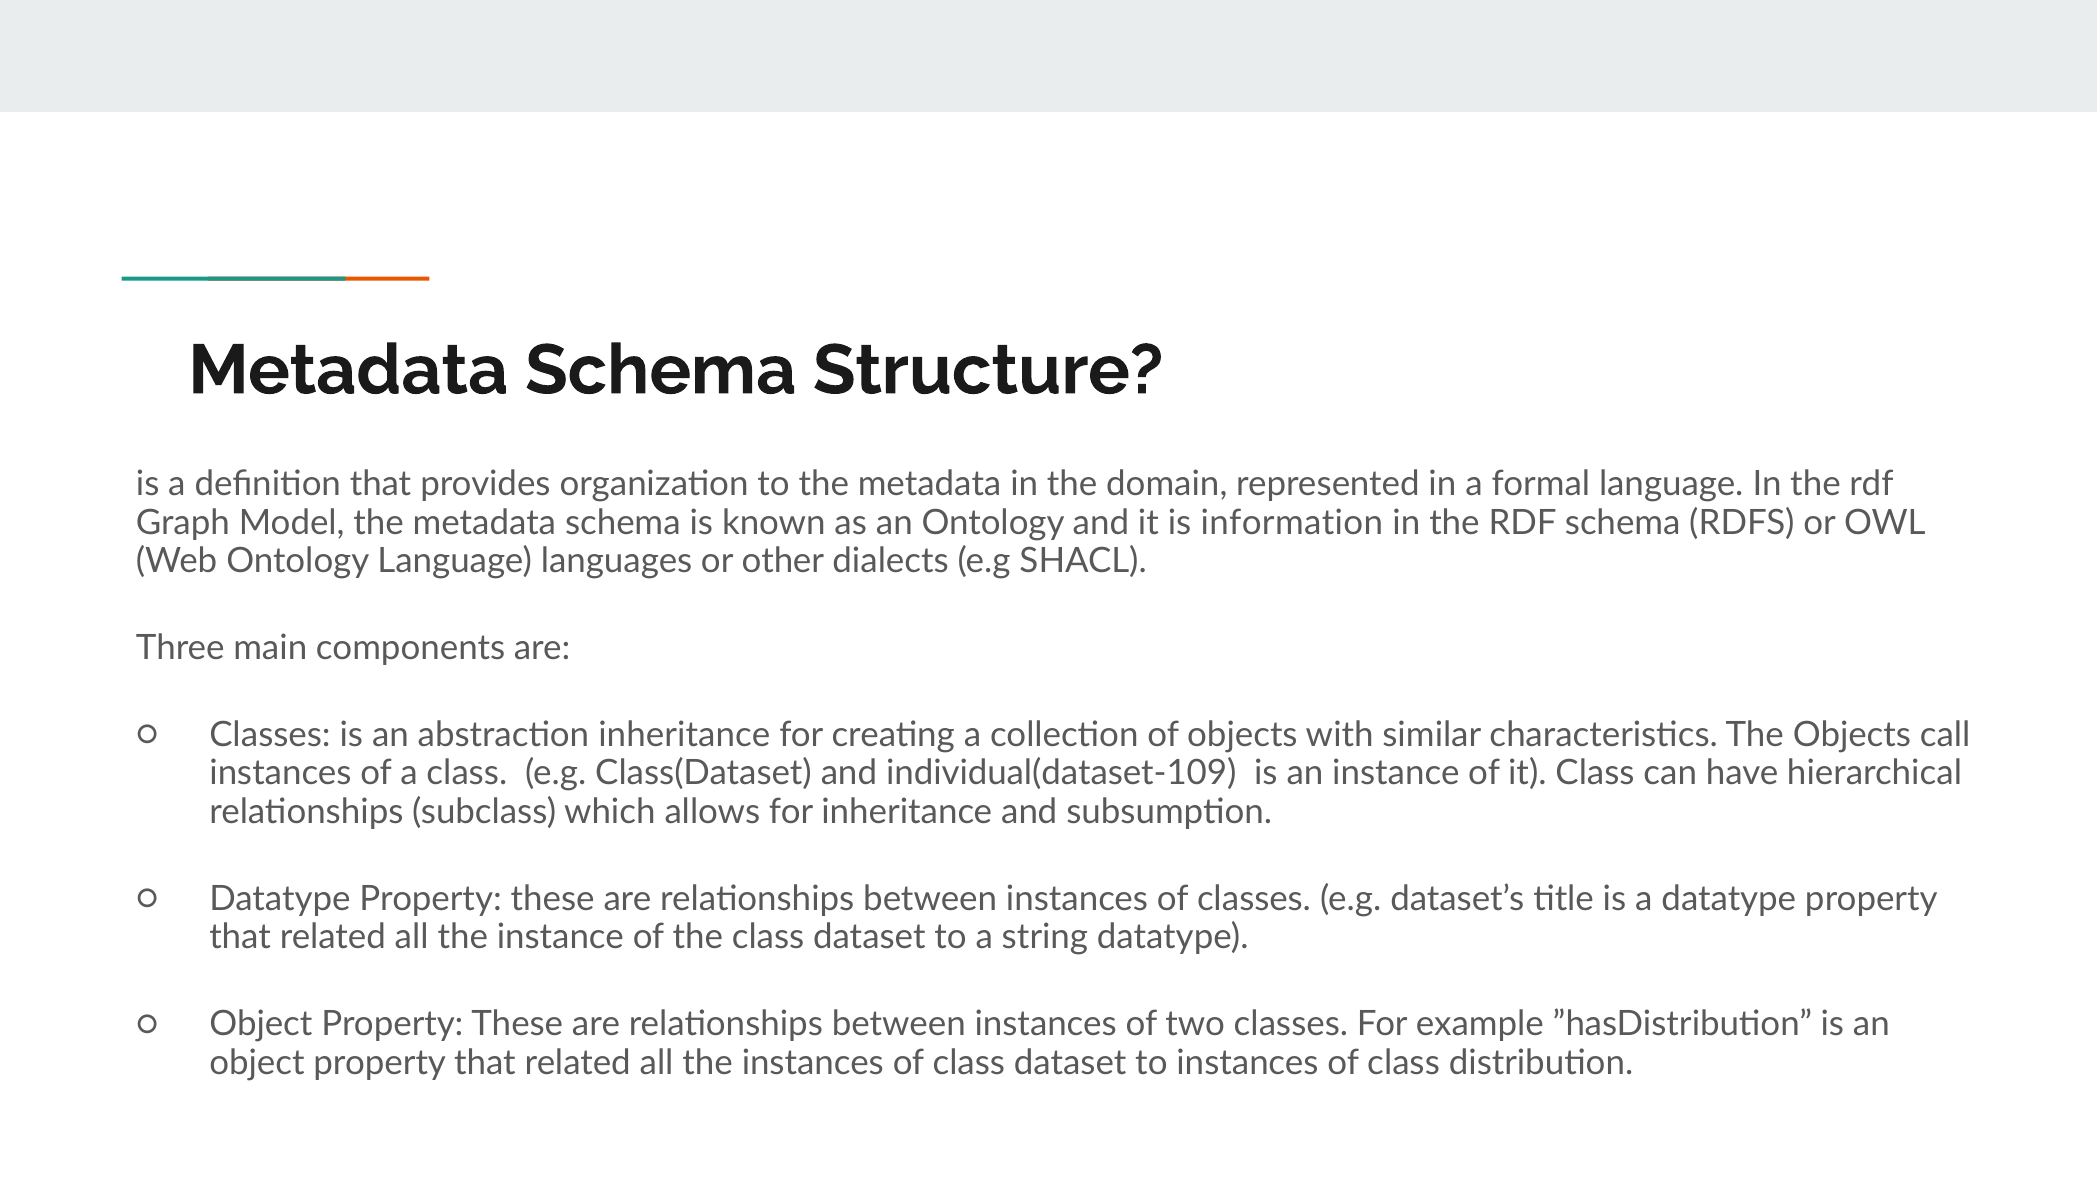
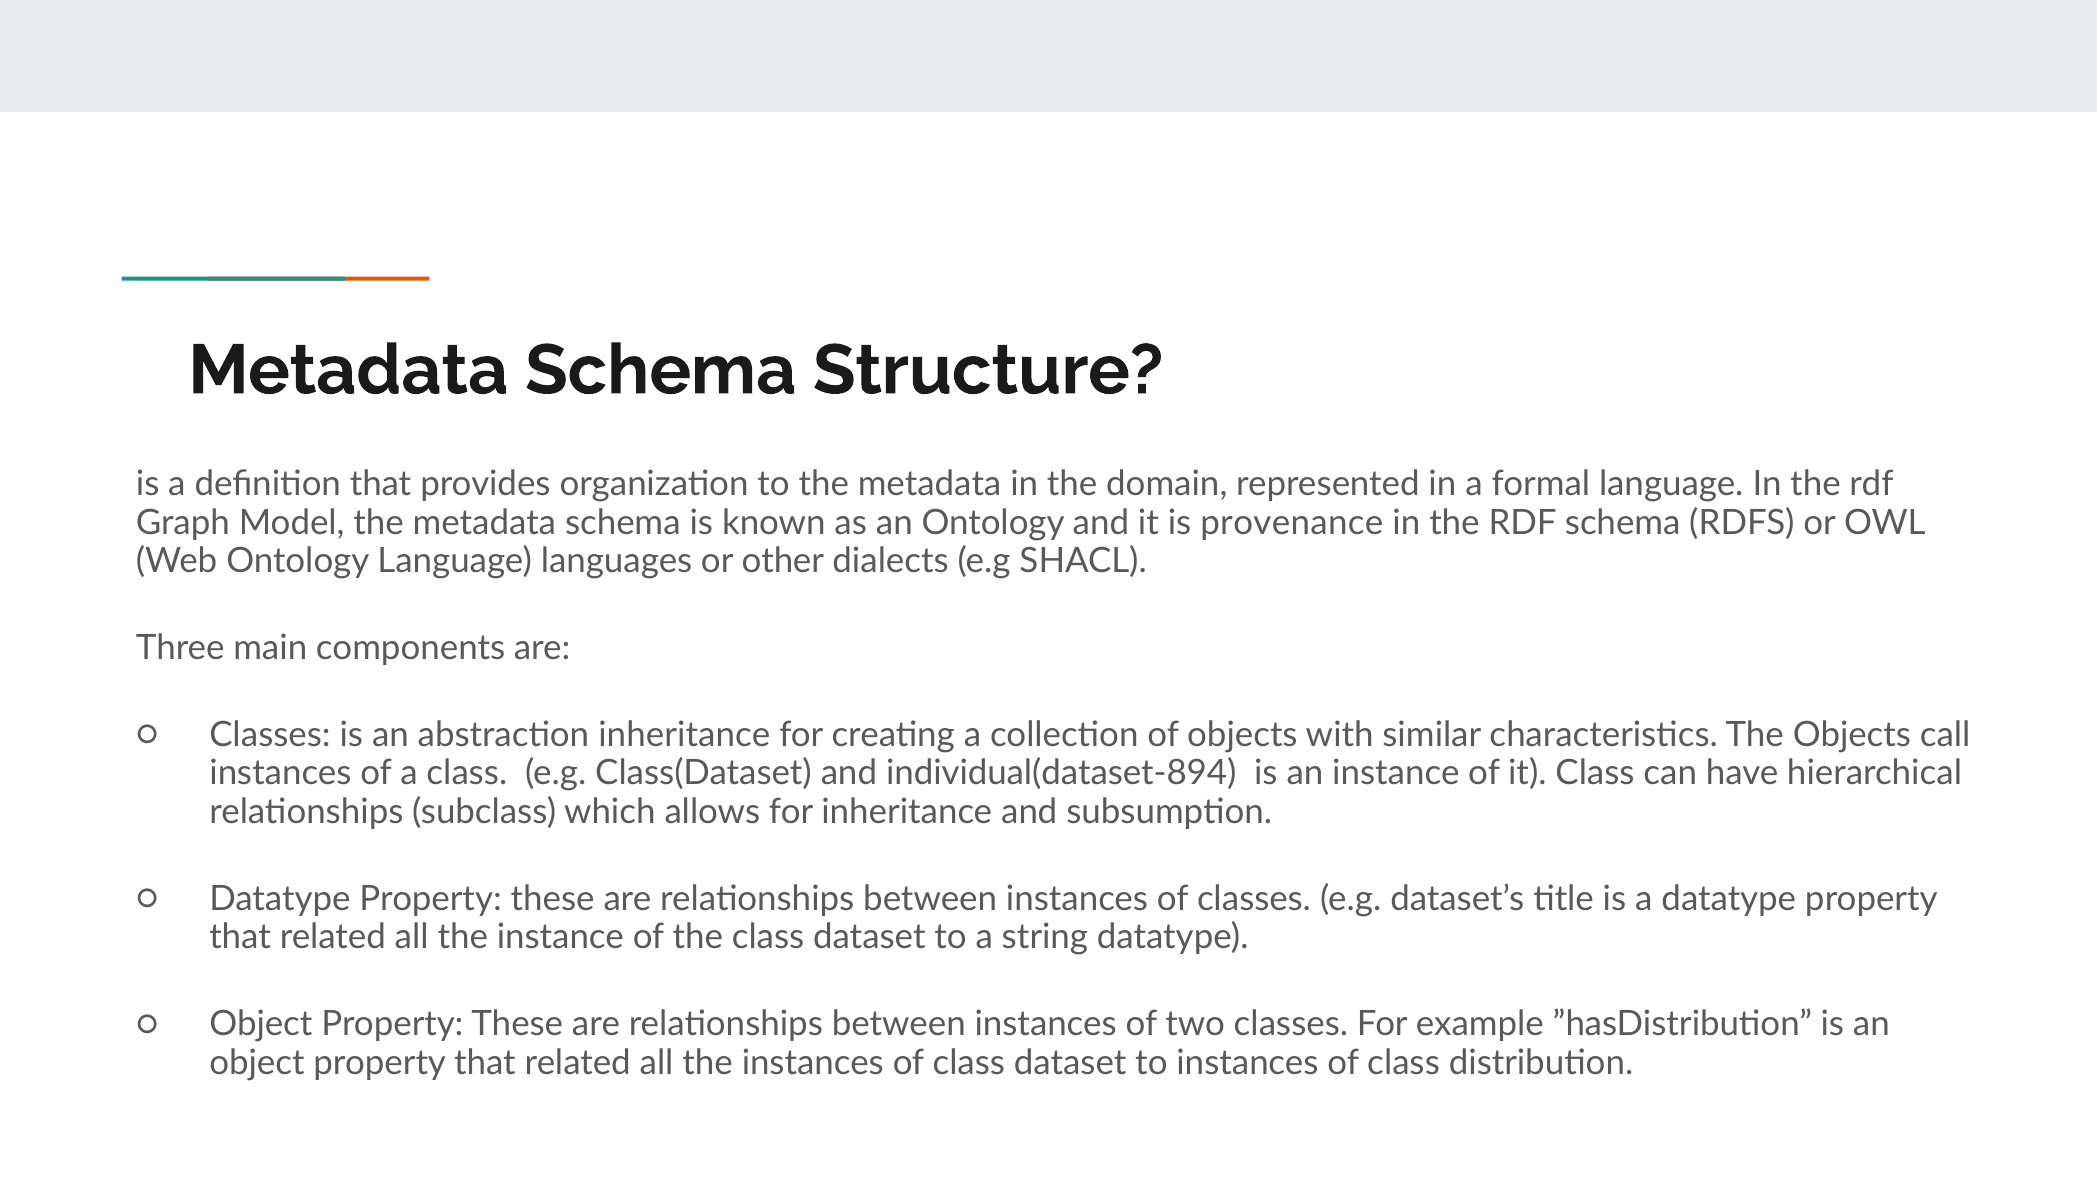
information: information -> provenance
individual(dataset-109: individual(dataset-109 -> individual(dataset-894
